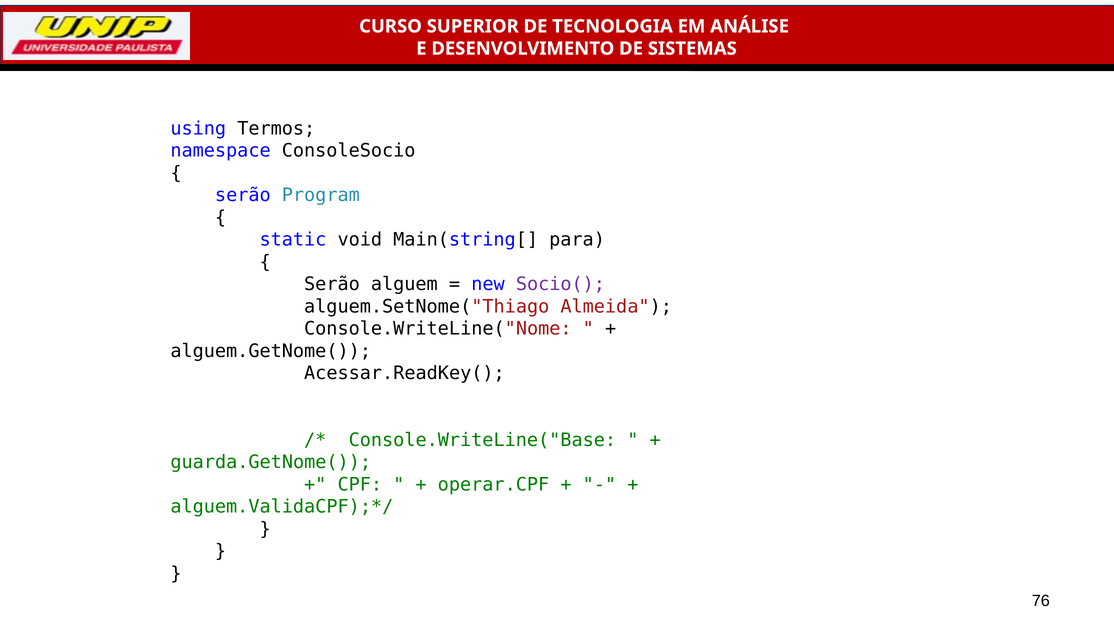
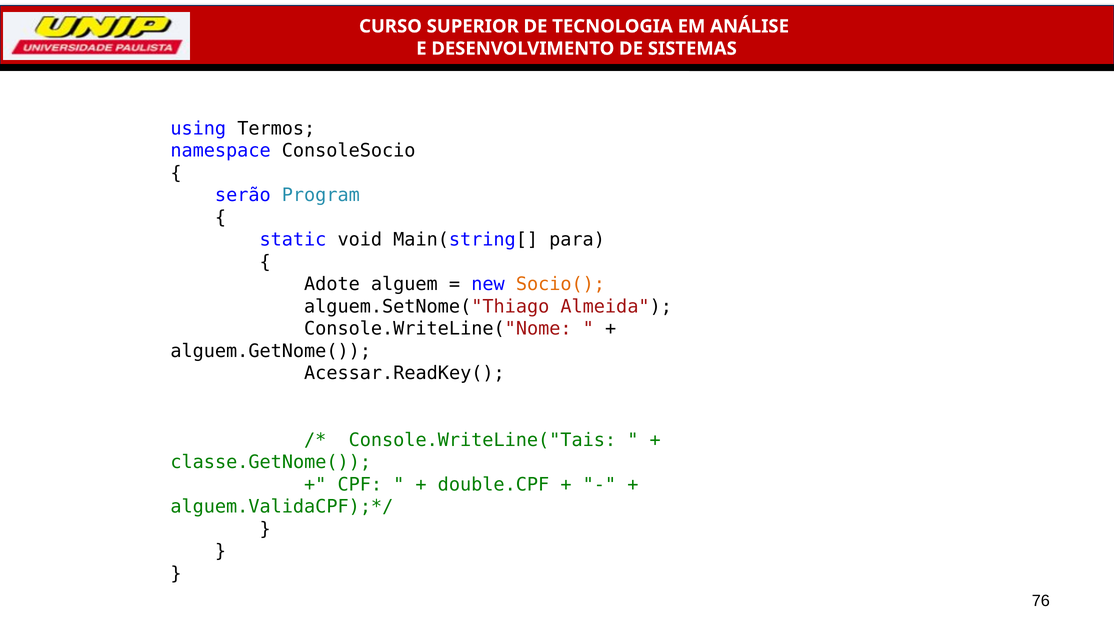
Serão at (332, 285): Serão -> Adote
Socio( colour: purple -> orange
Console.WriteLine("Base: Console.WriteLine("Base -> Console.WriteLine("Tais
guarda.GetNome(: guarda.GetNome( -> classe.GetNome(
operar.CPF: operar.CPF -> double.CPF
